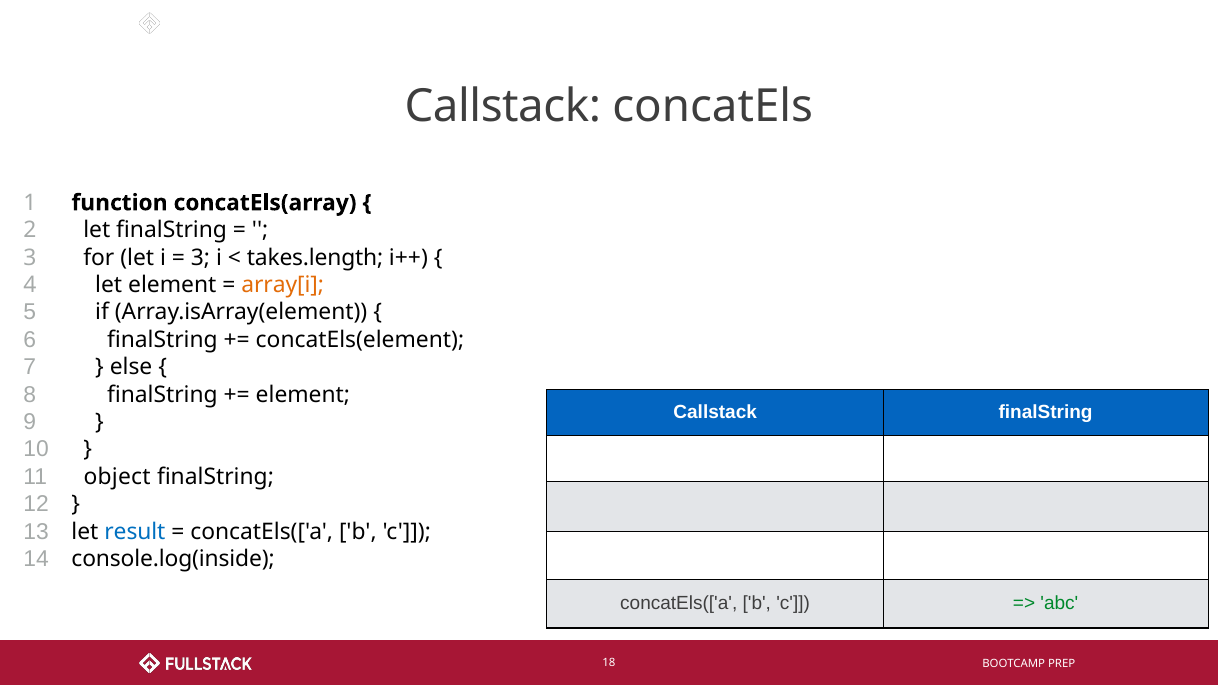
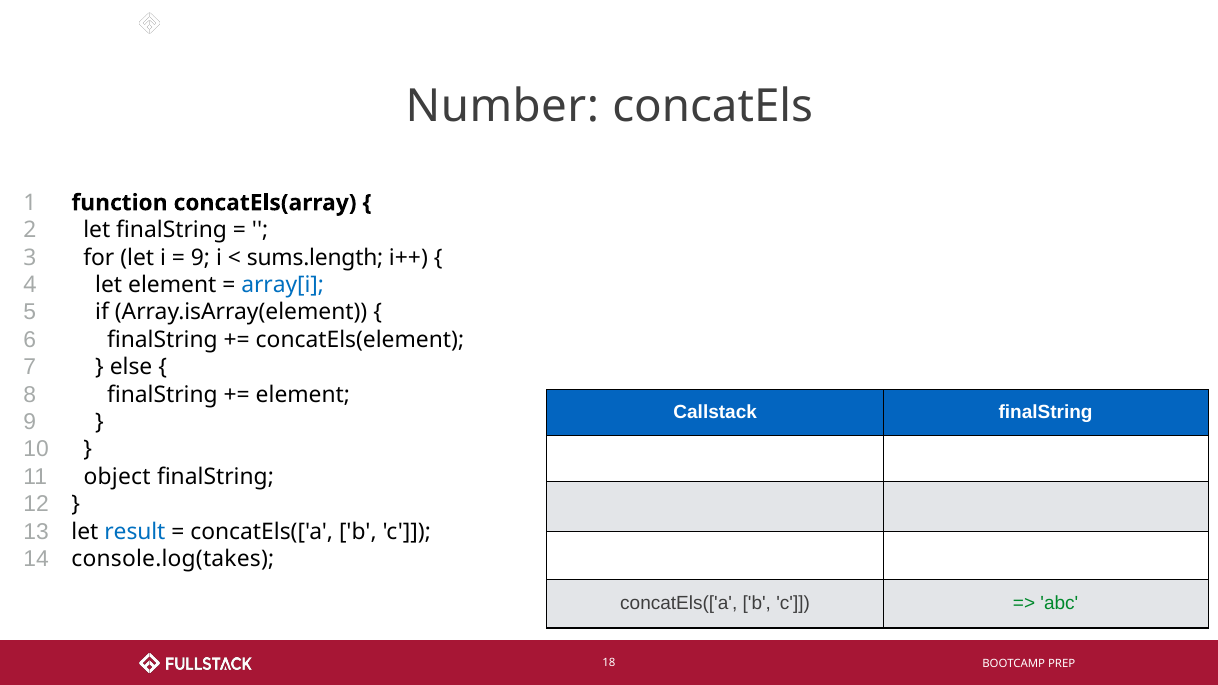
Callstack at (503, 107): Callstack -> Number
3 at (201, 258): 3 -> 9
takes.length: takes.length -> sums.length
array[i colour: orange -> blue
console.log(inside: console.log(inside -> console.log(takes
